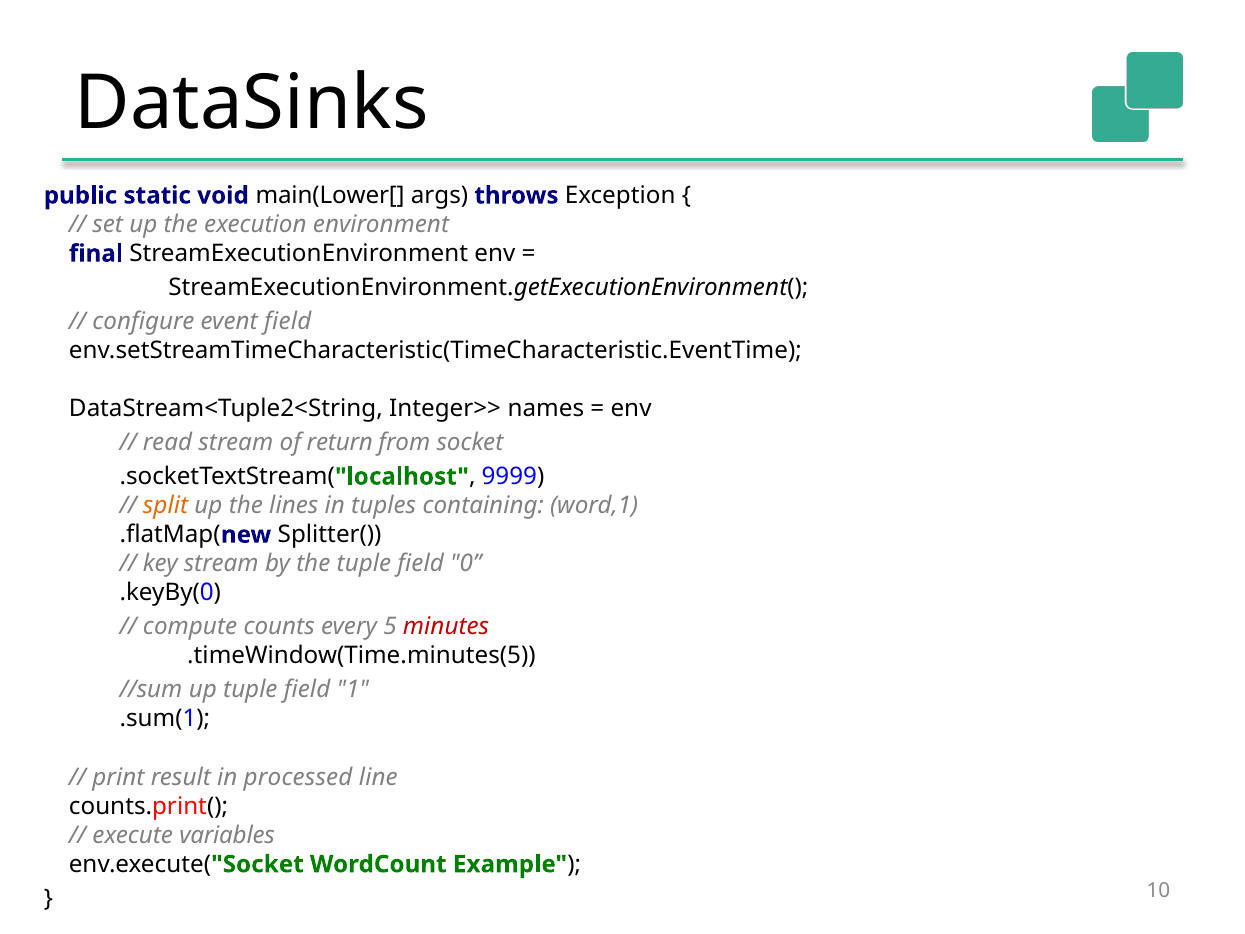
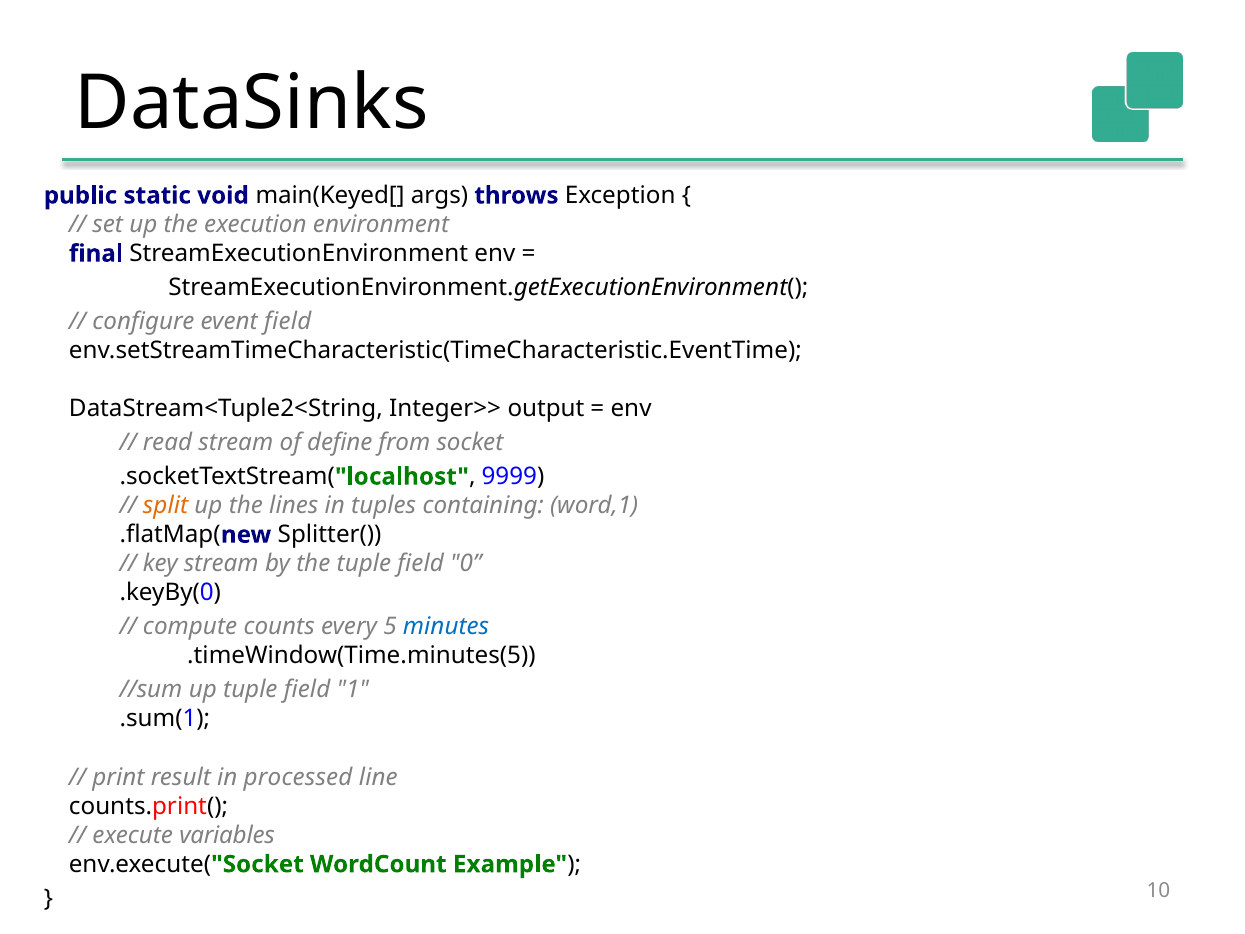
main(Lower[: main(Lower[ -> main(Keyed[
names: names -> output
return: return -> define
minutes colour: red -> blue
